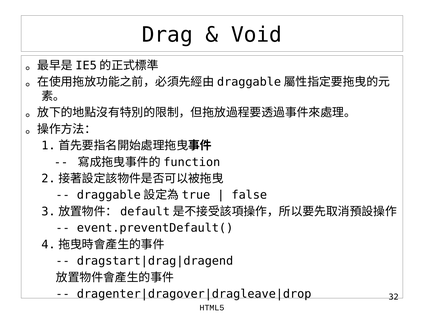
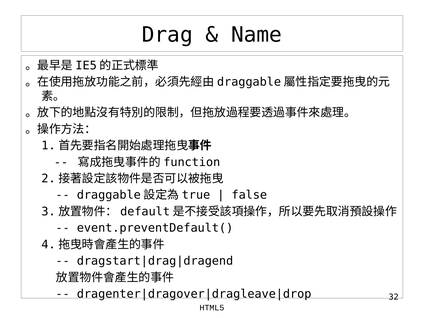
Void: Void -> Name
